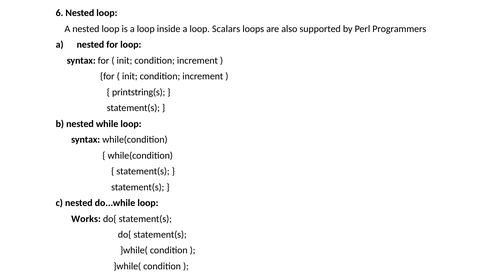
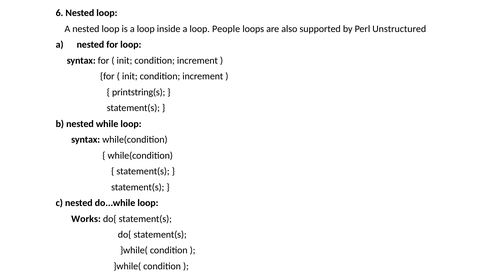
Scalars: Scalars -> People
Programmers: Programmers -> Unstructured
